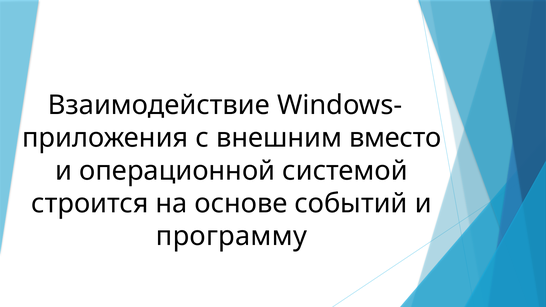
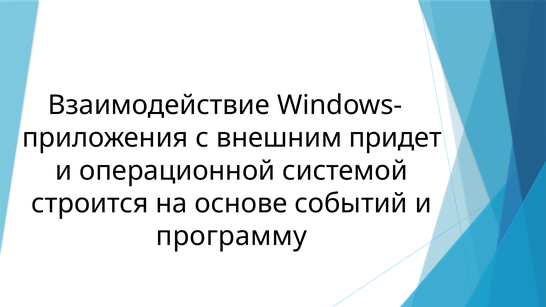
вместо: вместо -> придет
